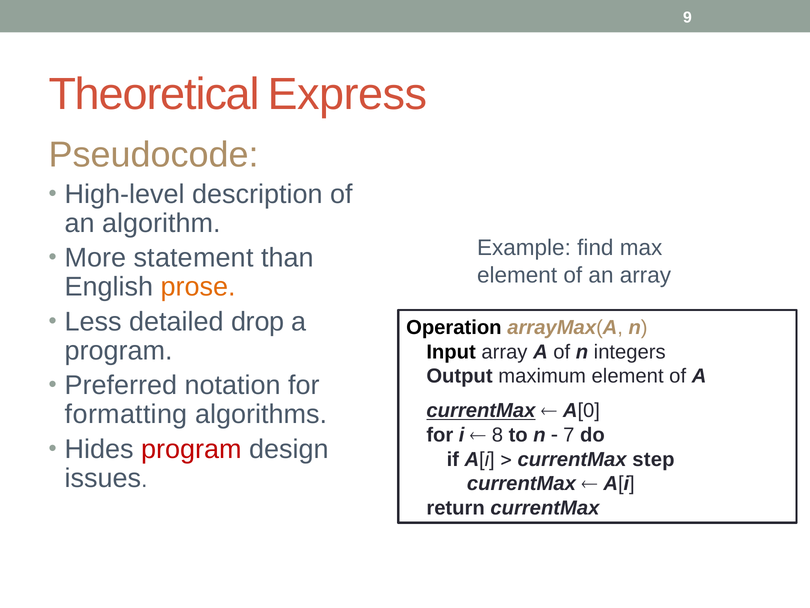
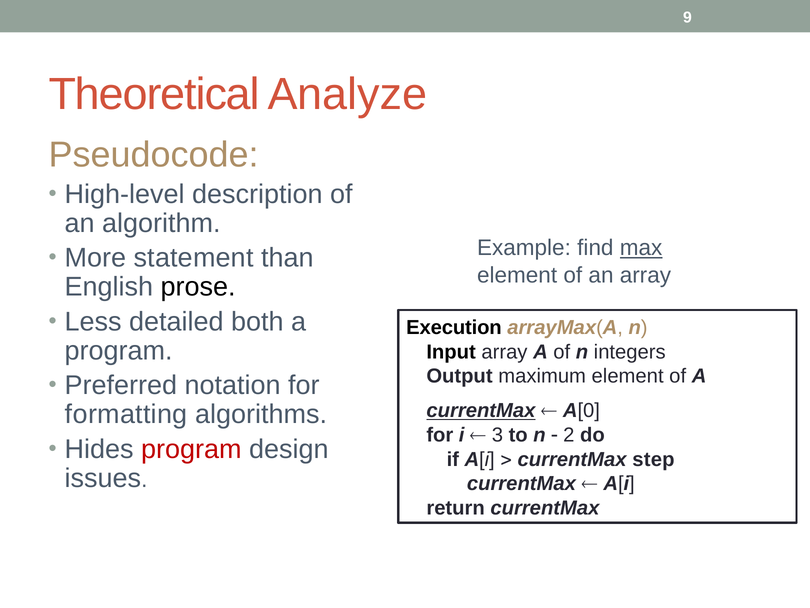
Express: Express -> Analyze
max underline: none -> present
prose colour: orange -> black
drop: drop -> both
Operation: Operation -> Execution
8: 8 -> 3
7: 7 -> 2
